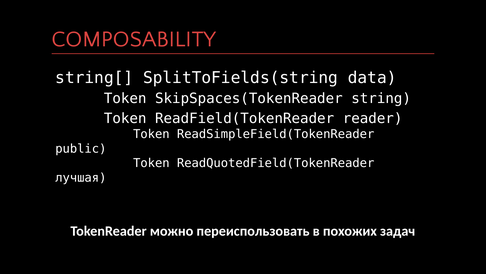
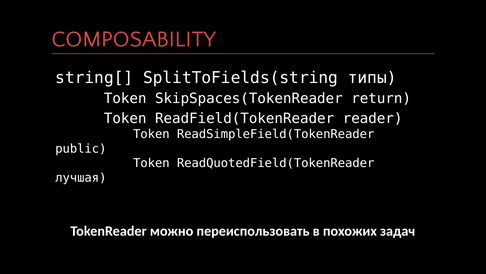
data: data -> типы
string: string -> return
